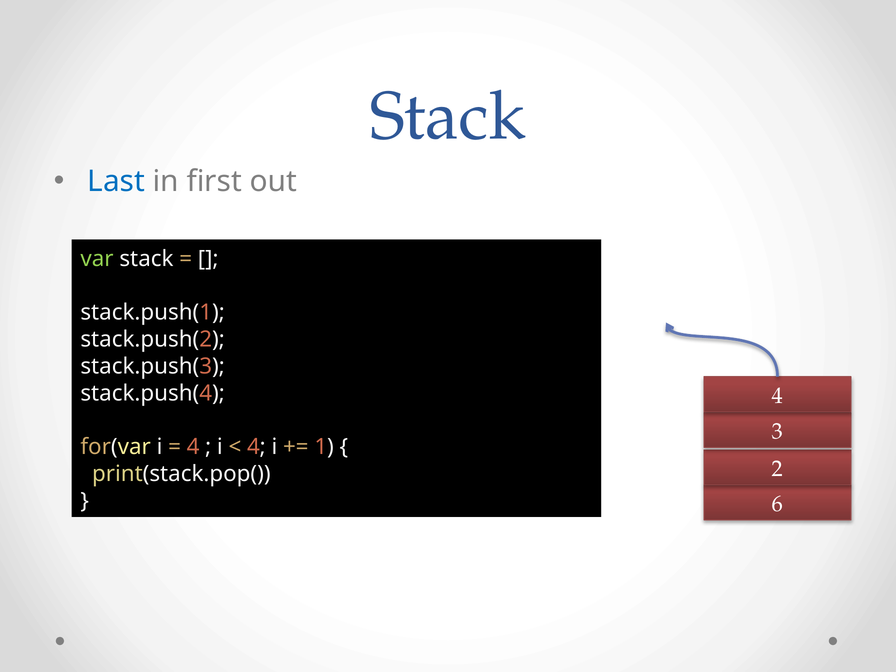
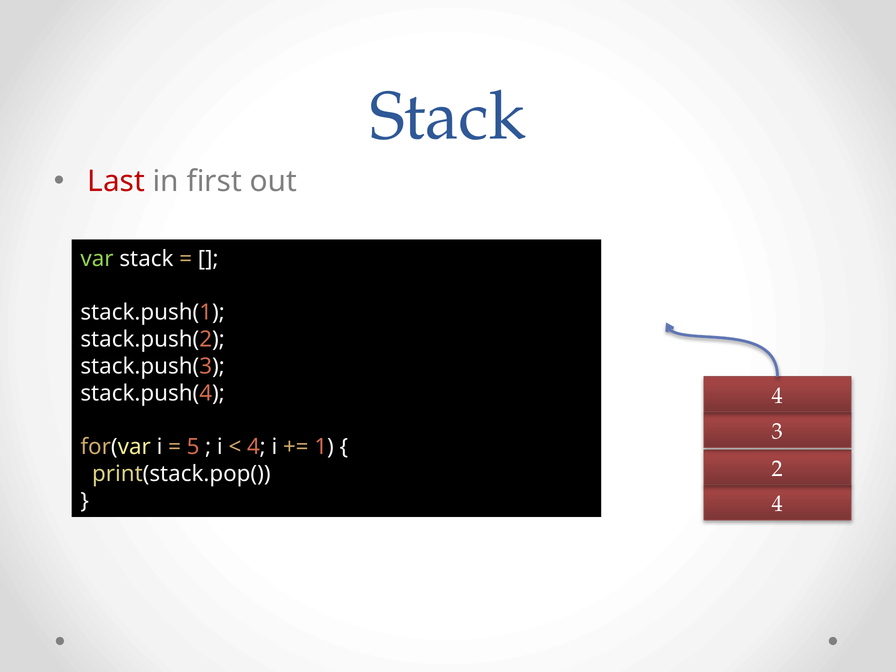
Last colour: blue -> red
4 at (193, 447): 4 -> 5
6 at (778, 504): 6 -> 4
